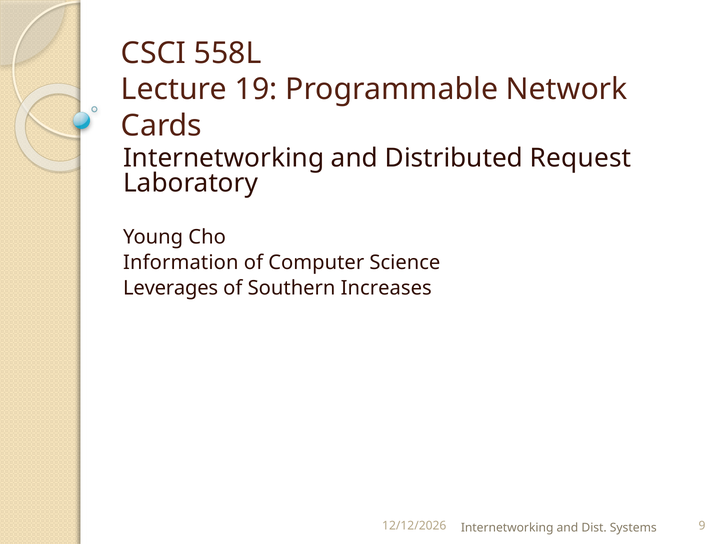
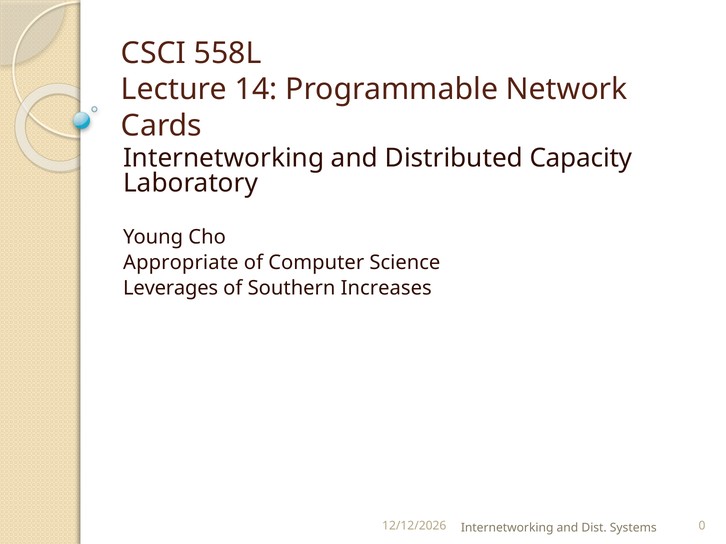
19: 19 -> 14
Request: Request -> Capacity
Information: Information -> Appropriate
9: 9 -> 0
